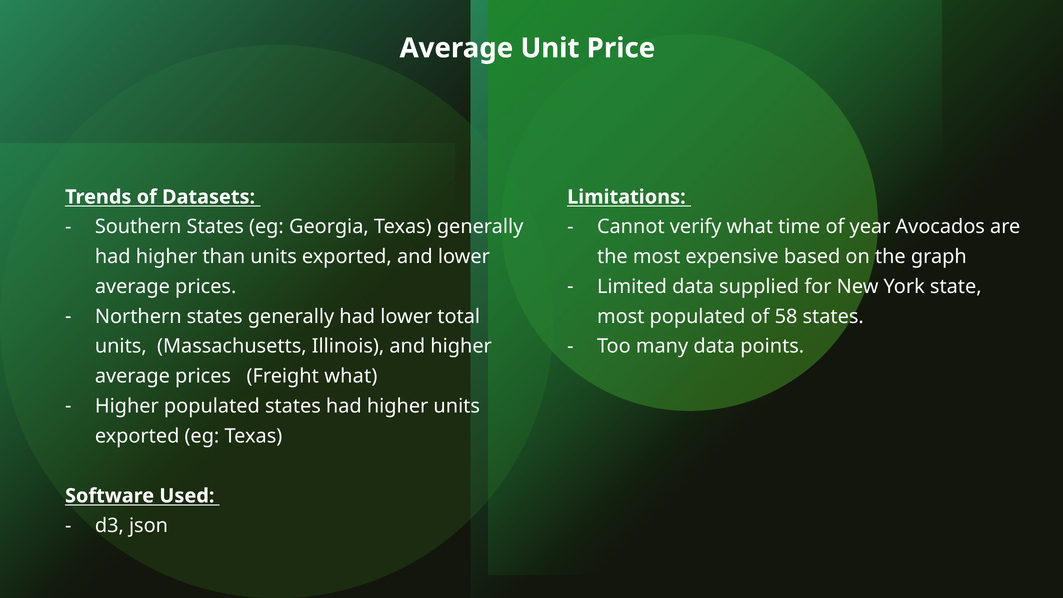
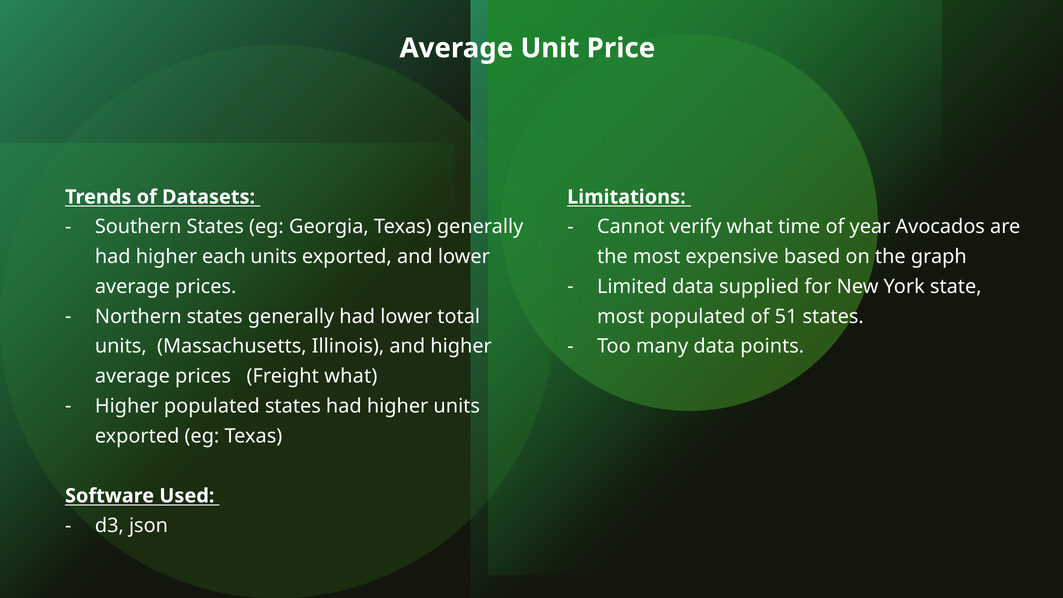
than: than -> each
58: 58 -> 51
